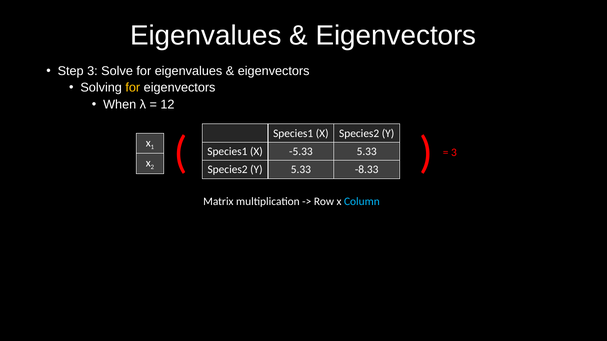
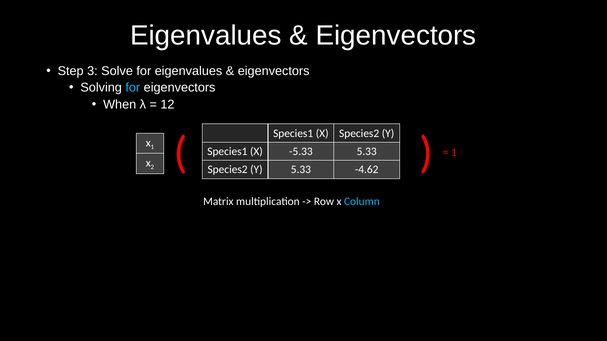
for at (133, 88) colour: yellow -> light blue
3 at (454, 152): 3 -> 1
-8.33: -8.33 -> -4.62
